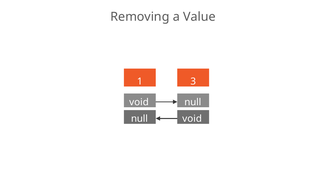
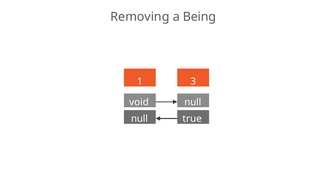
Value: Value -> Being
void at (192, 119): void -> true
